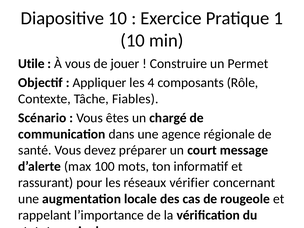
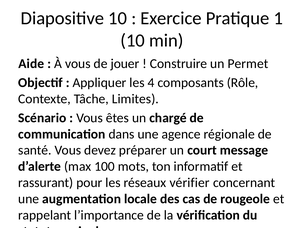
Utile: Utile -> Aide
Tâche Fiables: Fiables -> Limites
